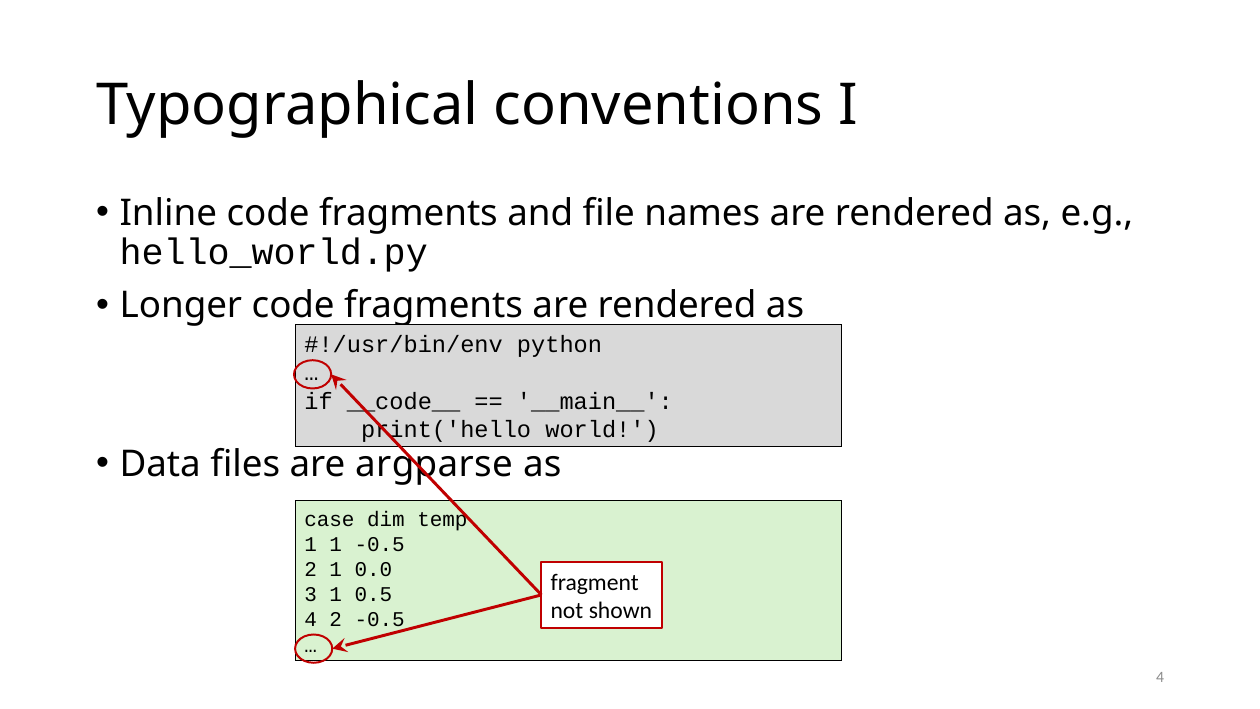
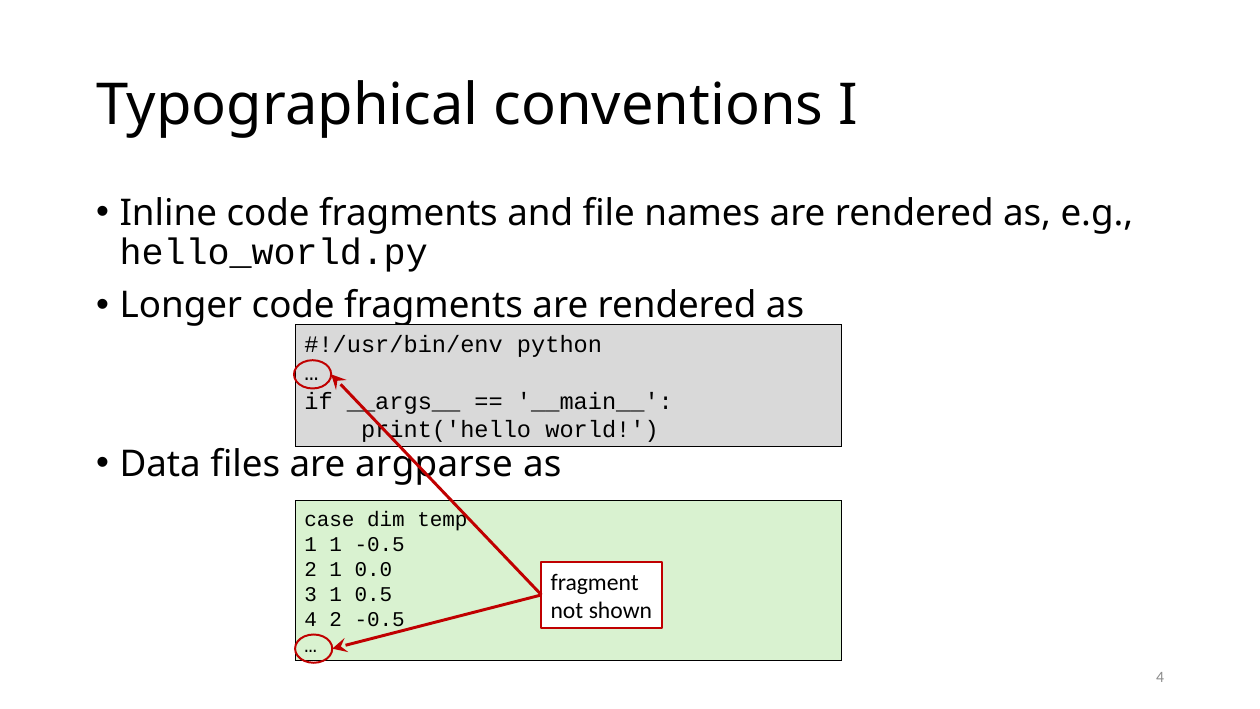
__code__: __code__ -> __args__
